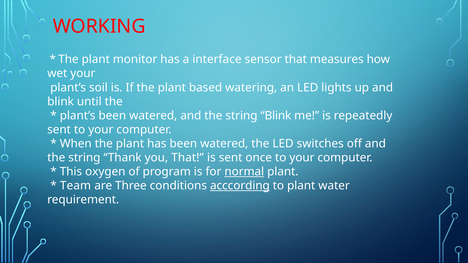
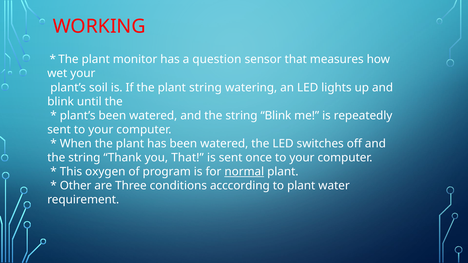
interface: interface -> question
plant based: based -> string
Team: Team -> Other
acccording underline: present -> none
